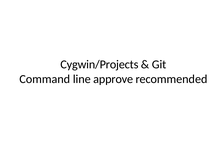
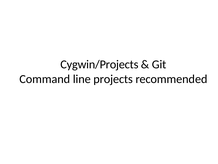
approve: approve -> projects
